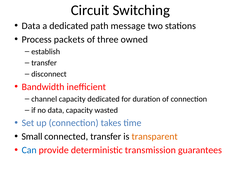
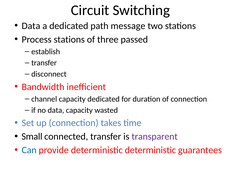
Process packets: packets -> stations
owned: owned -> passed
transparent colour: orange -> purple
deterministic transmission: transmission -> deterministic
